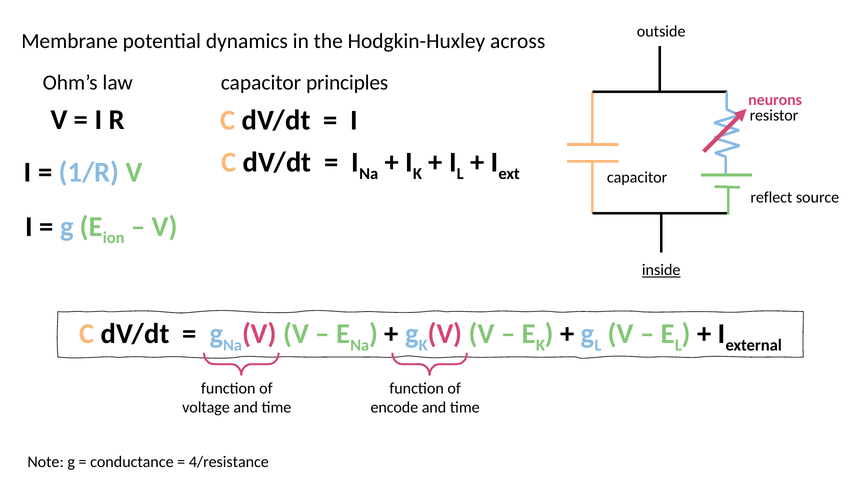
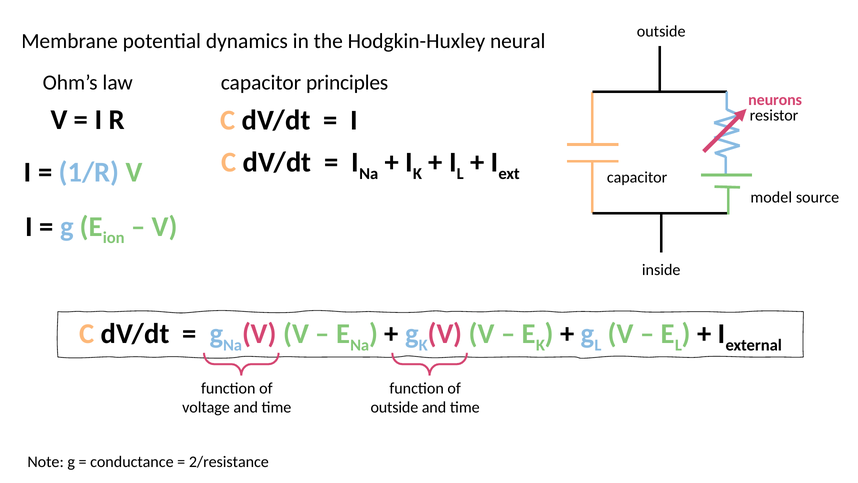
across: across -> neural
reflect: reflect -> model
inside underline: present -> none
encode at (394, 407): encode -> outside
4/resistance: 4/resistance -> 2/resistance
